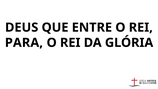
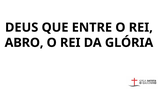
PARA: PARA -> ABRO
